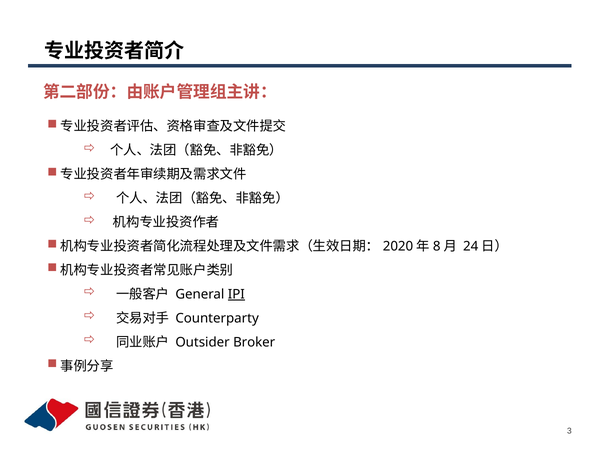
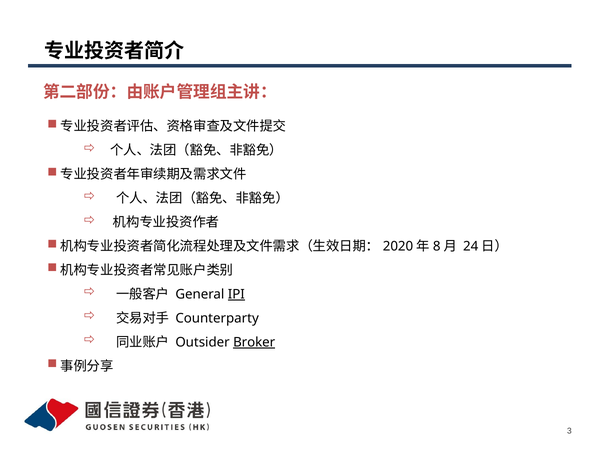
Broker underline: none -> present
